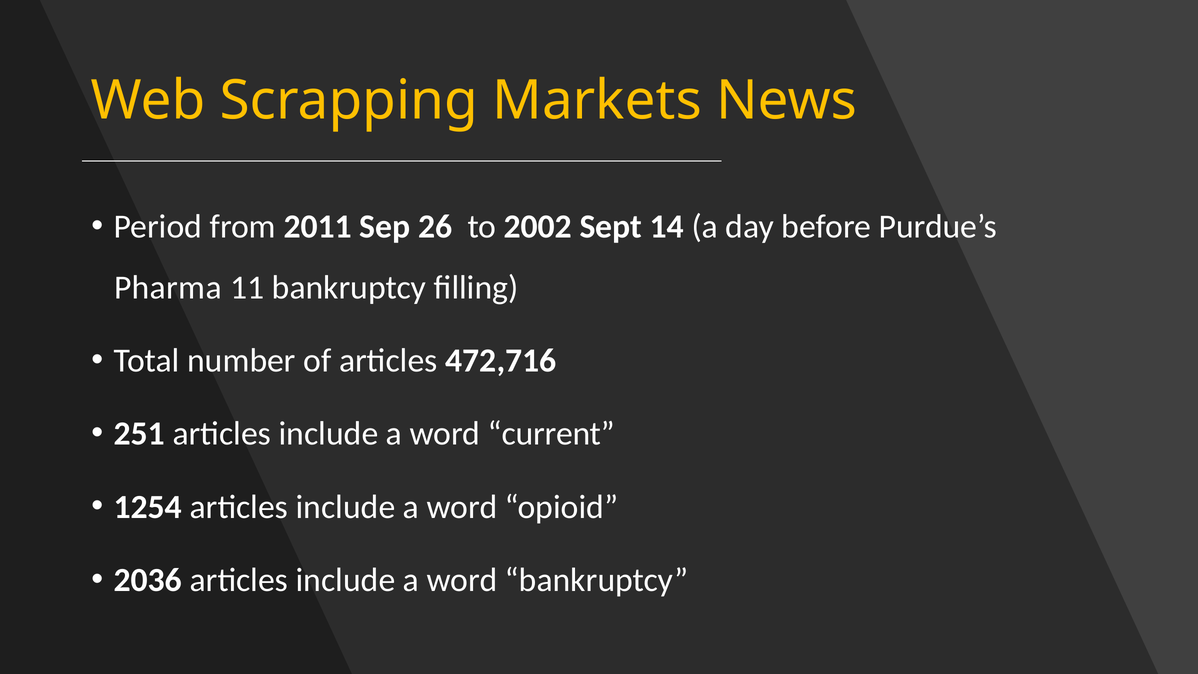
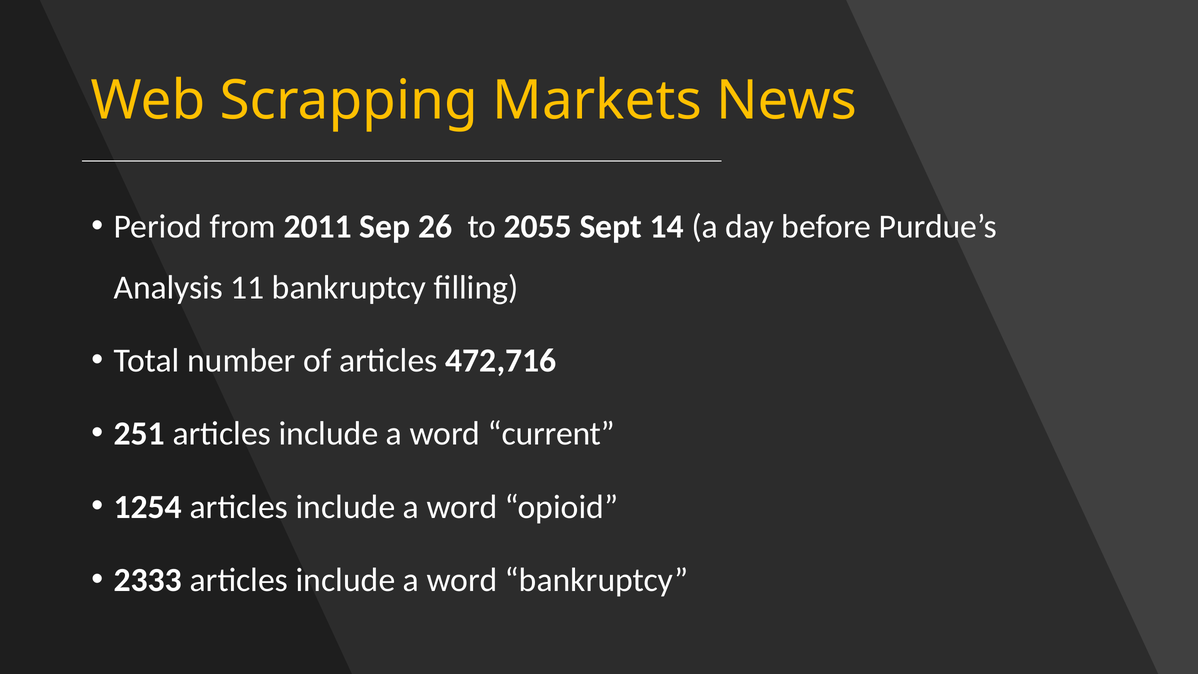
2002: 2002 -> 2055
Pharma: Pharma -> Analysis
2036: 2036 -> 2333
